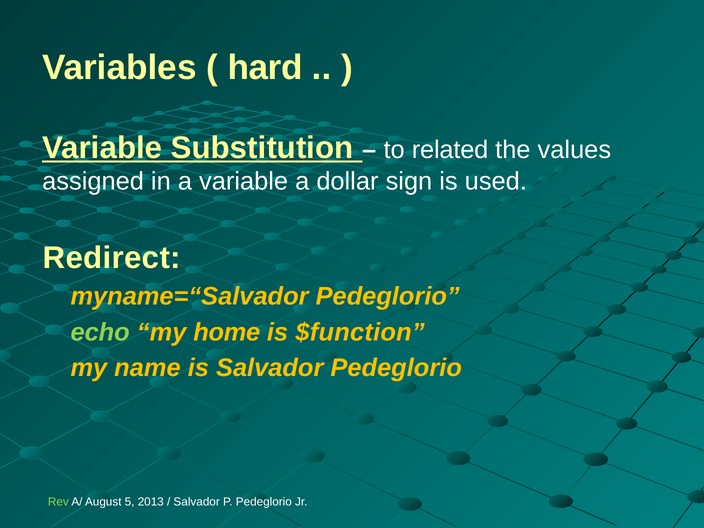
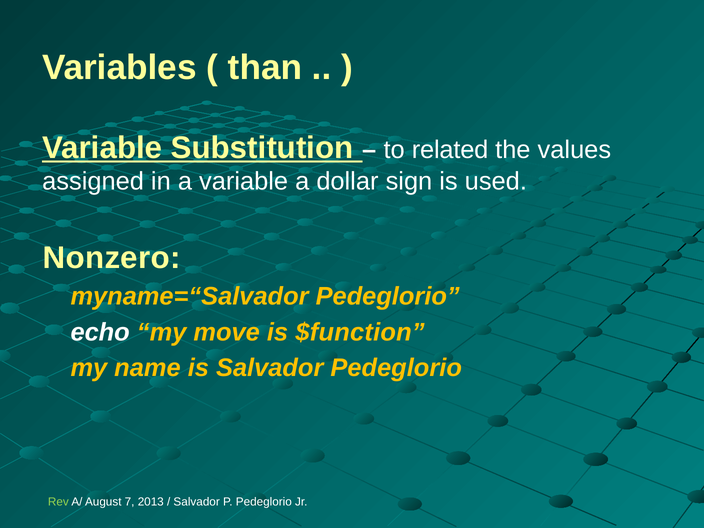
hard: hard -> than
Redirect: Redirect -> Nonzero
echo colour: light green -> white
home: home -> move
5: 5 -> 7
